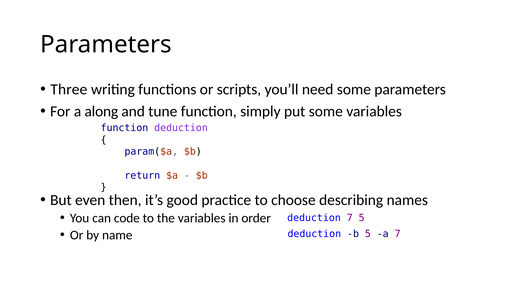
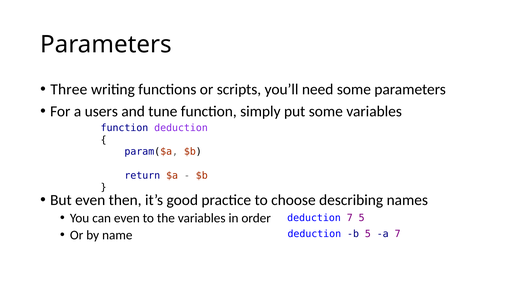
along: along -> users
can code: code -> even
